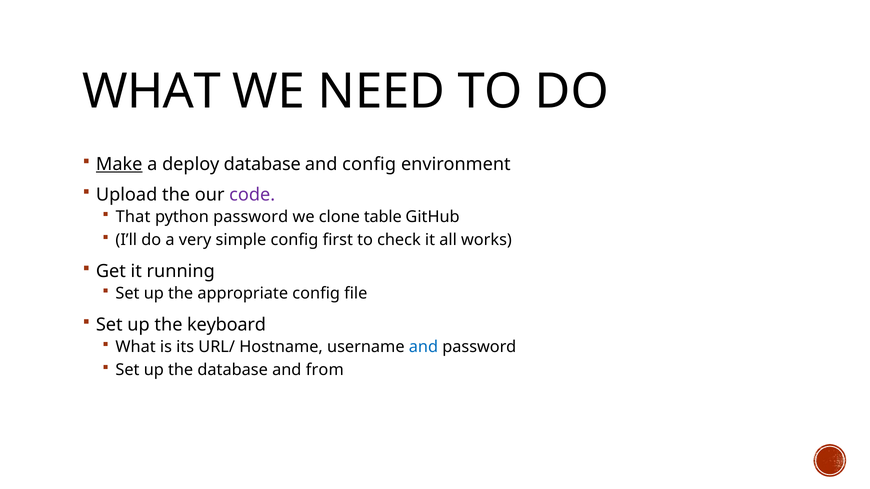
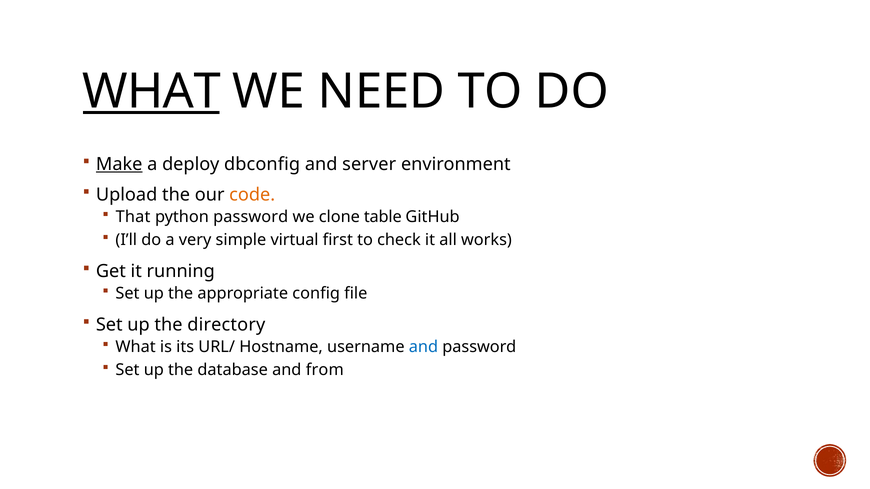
WHAT at (152, 92) underline: none -> present
deploy database: database -> dbconfig
and config: config -> server
code colour: purple -> orange
simple config: config -> virtual
keyboard: keyboard -> directory
